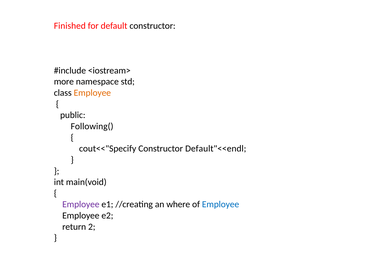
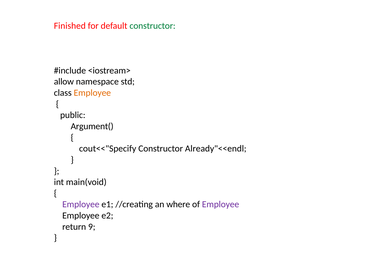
constructor at (153, 26) colour: black -> green
more: more -> allow
Following(: Following( -> Argument(
Default"<<endl: Default"<<endl -> Already"<<endl
Employee at (221, 204) colour: blue -> purple
2: 2 -> 9
